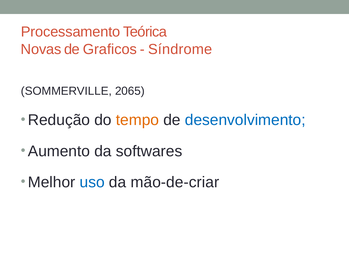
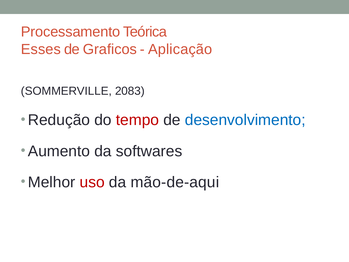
Novas: Novas -> Esses
Síndrome: Síndrome -> Aplicação
2065: 2065 -> 2083
tempo colour: orange -> red
uso colour: blue -> red
mão-de-criar: mão-de-criar -> mão-de-aqui
